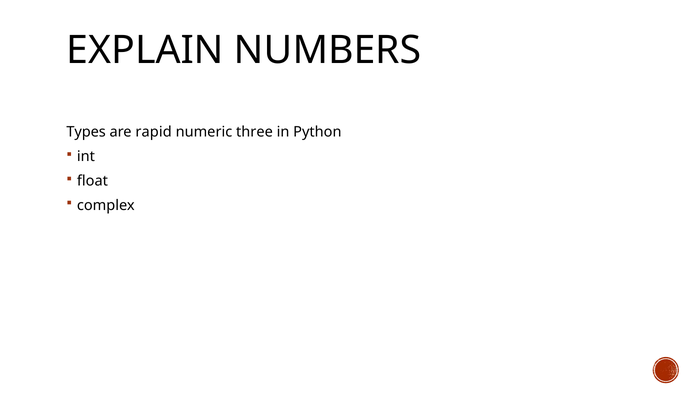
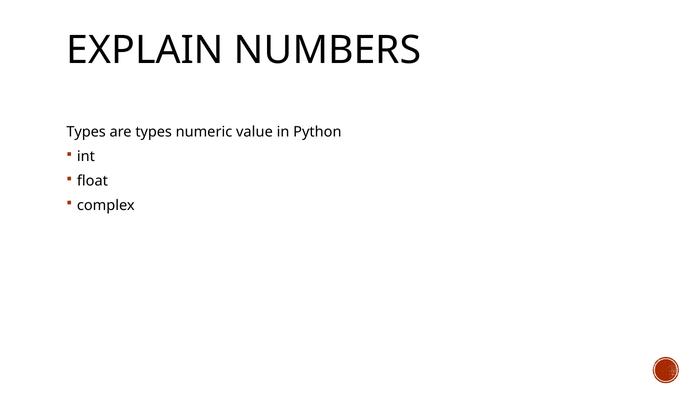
are rapid: rapid -> types
three: three -> value
